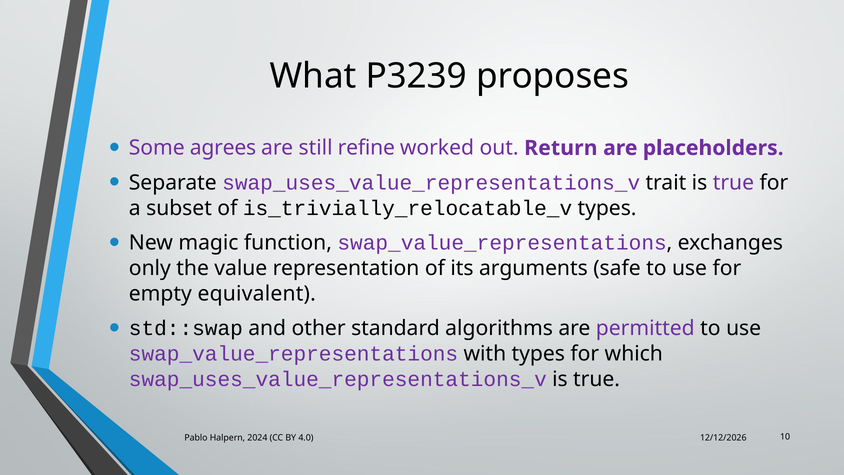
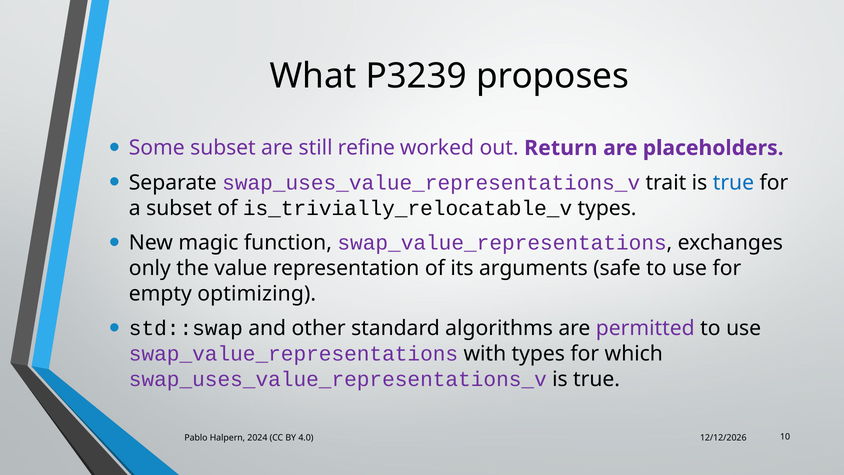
Some agrees: agrees -> subset
true at (733, 183) colour: purple -> blue
equivalent: equivalent -> optimizing
